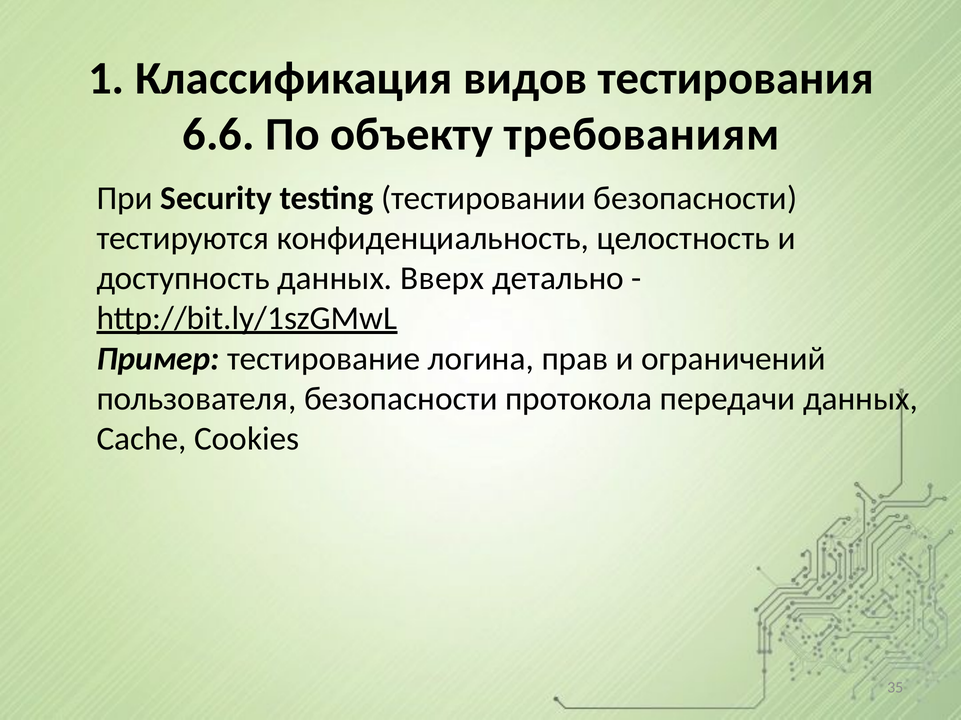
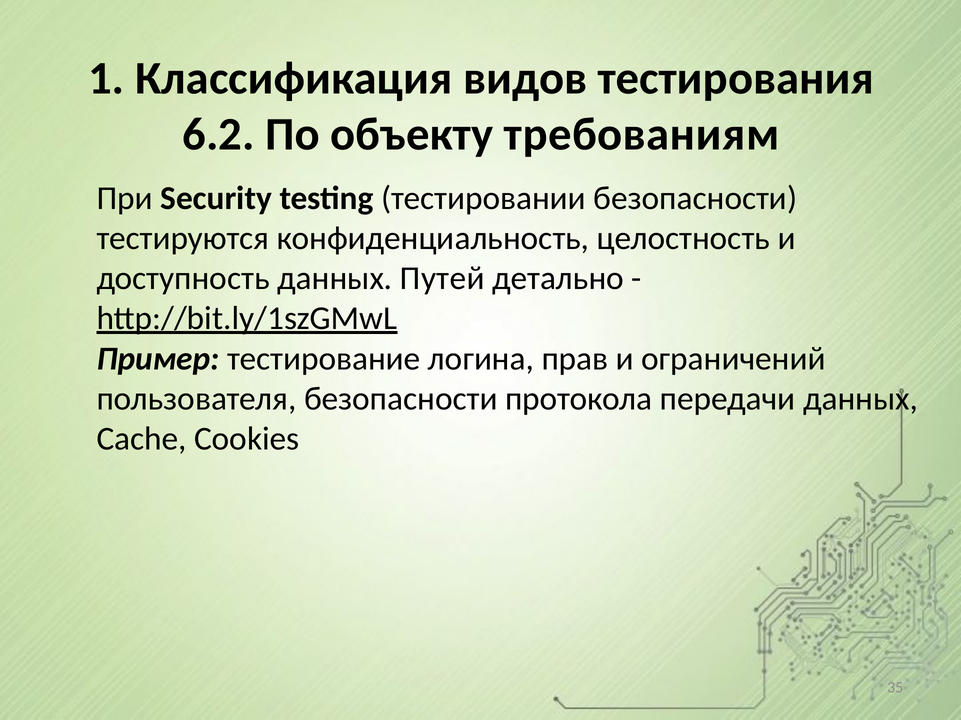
6.6: 6.6 -> 6.2
Вверх: Вверх -> Путей
